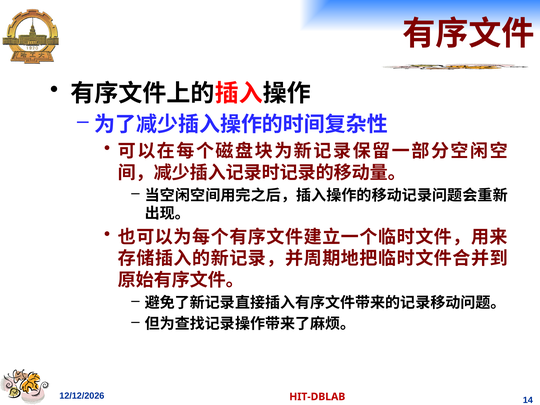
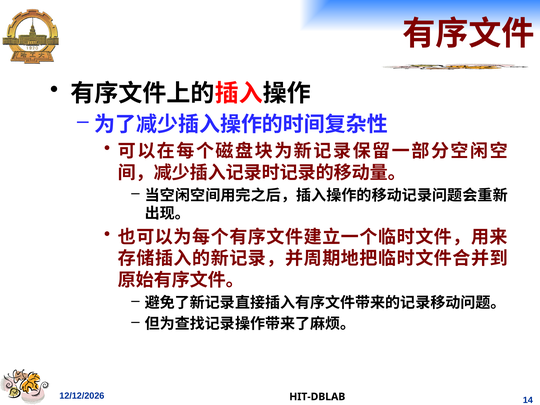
HIT-DBLAB colour: red -> black
